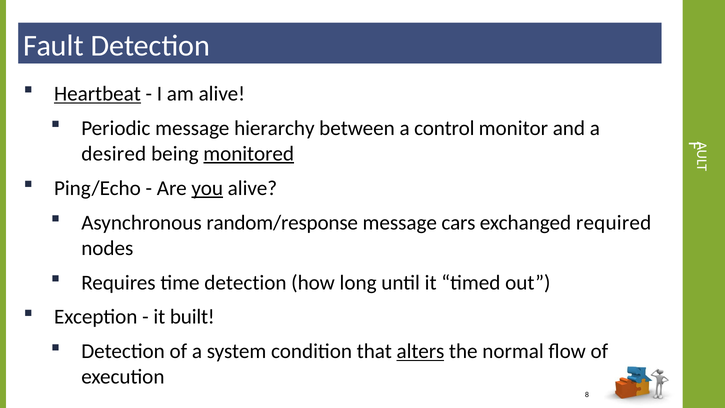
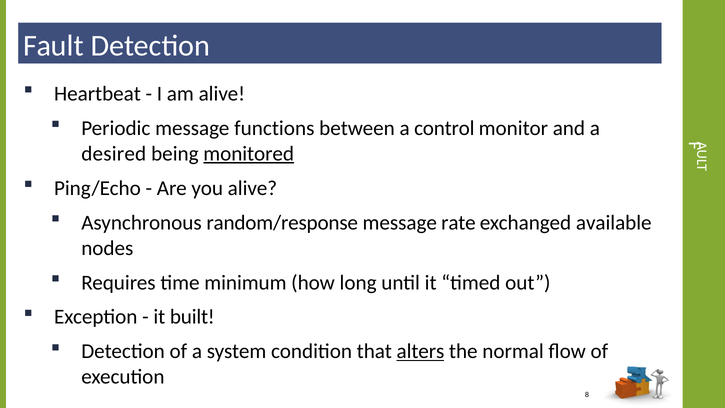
Heartbeat underline: present -> none
hierarchy: hierarchy -> functions
you underline: present -> none
cars: cars -> rate
required: required -> available
time detection: detection -> minimum
